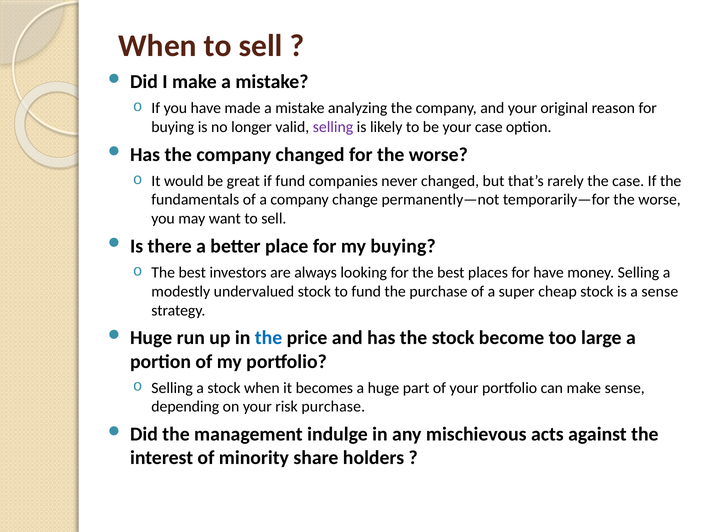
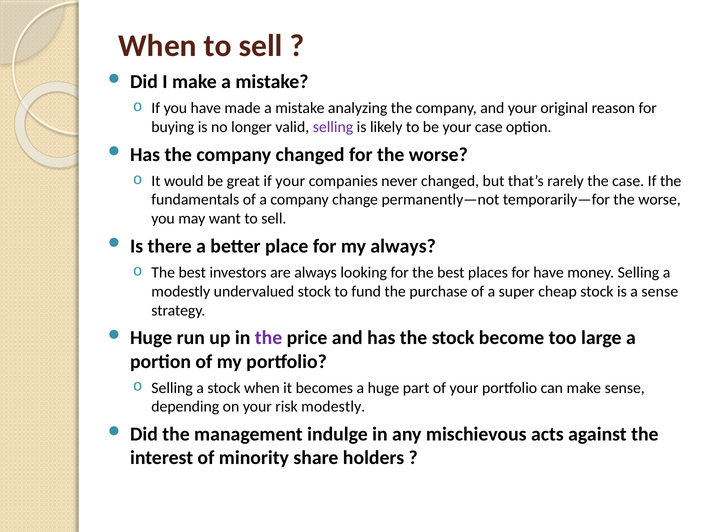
if fund: fund -> your
my buying: buying -> always
the at (269, 338) colour: blue -> purple
risk purchase: purchase -> modestly
